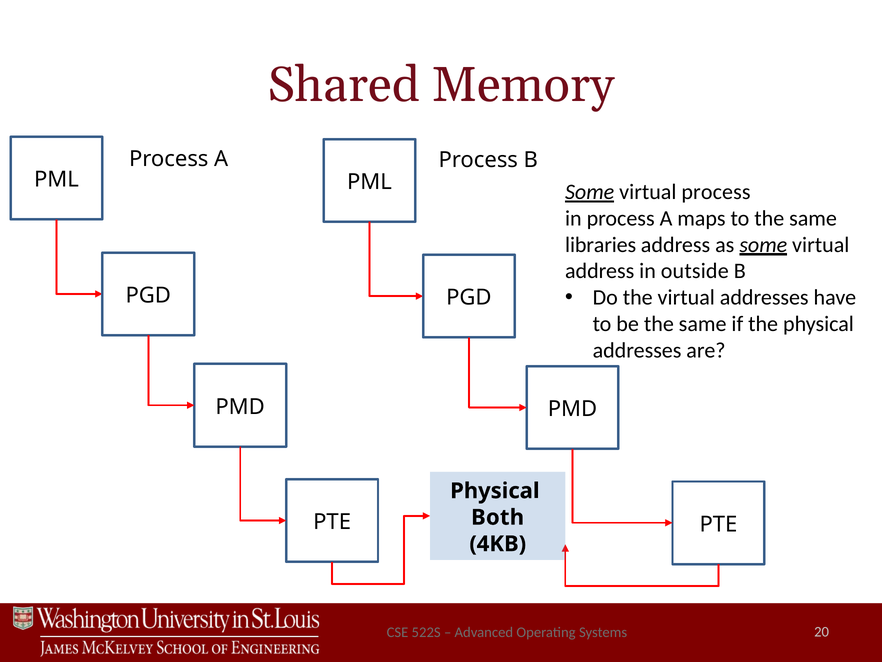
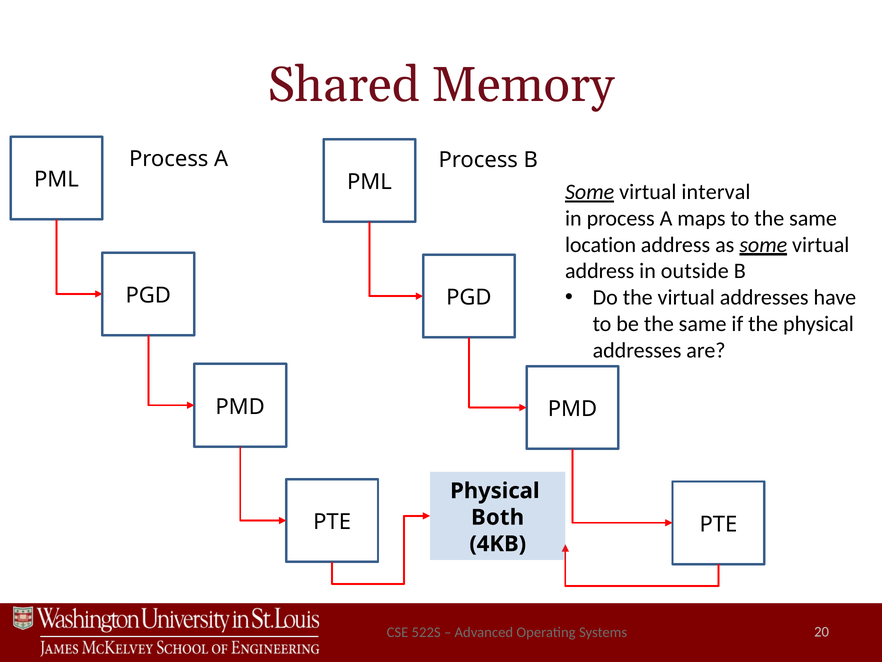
virtual process: process -> interval
libraries: libraries -> location
